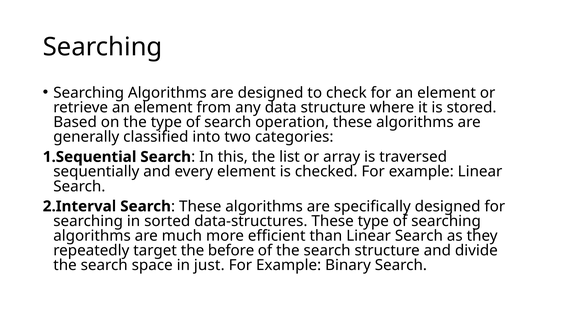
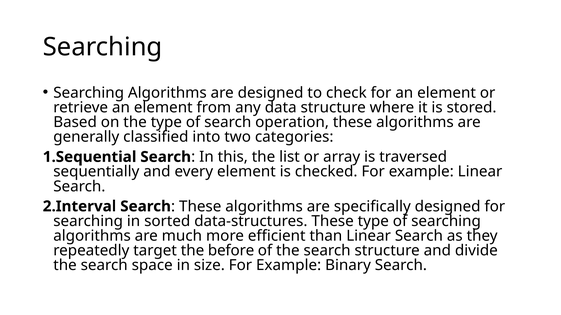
just: just -> size
